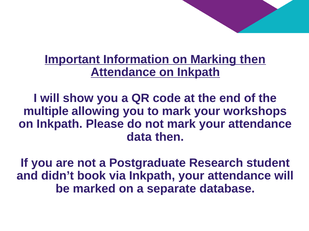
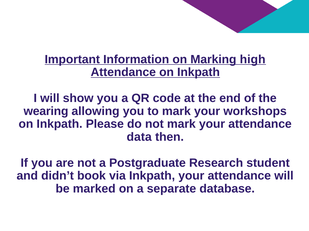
Marking then: then -> high
multiple: multiple -> wearing
